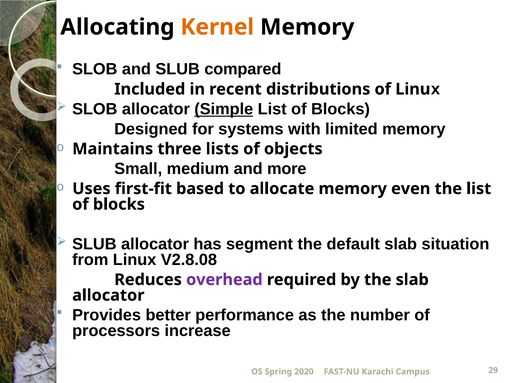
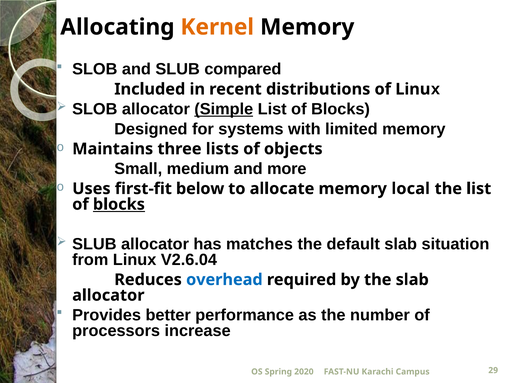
based: based -> below
even: even -> local
blocks at (119, 204) underline: none -> present
segment: segment -> matches
V2.8.08: V2.8.08 -> V2.6.04
overhead colour: purple -> blue
